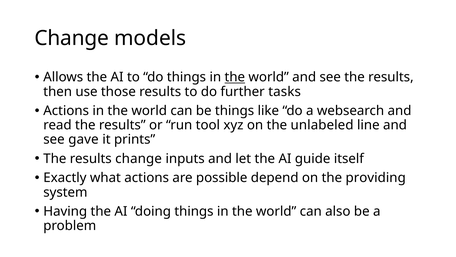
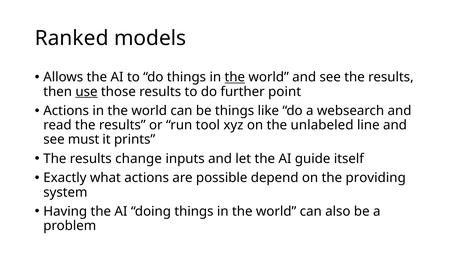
Change at (72, 38): Change -> Ranked
use underline: none -> present
tasks: tasks -> point
gave: gave -> must
